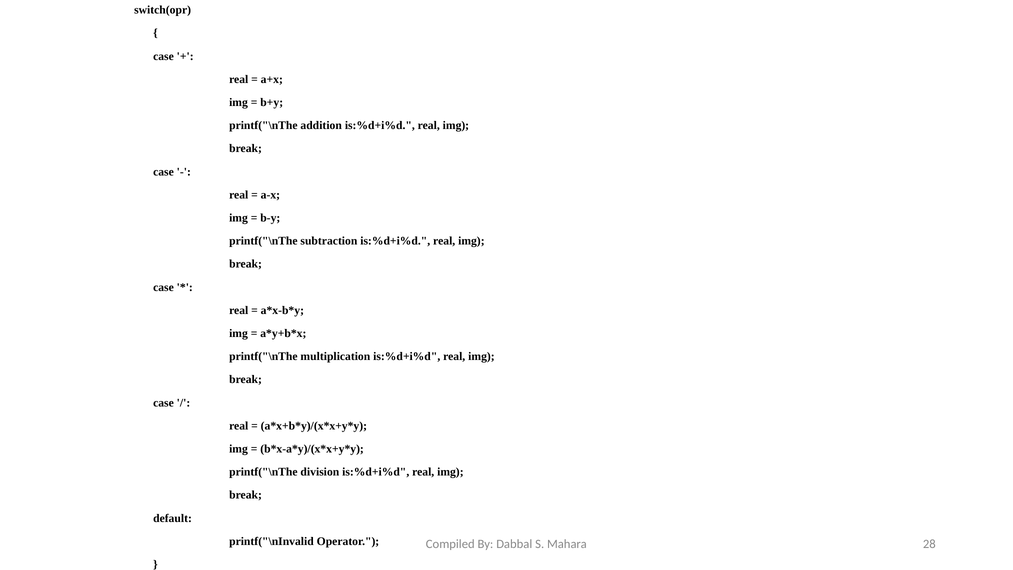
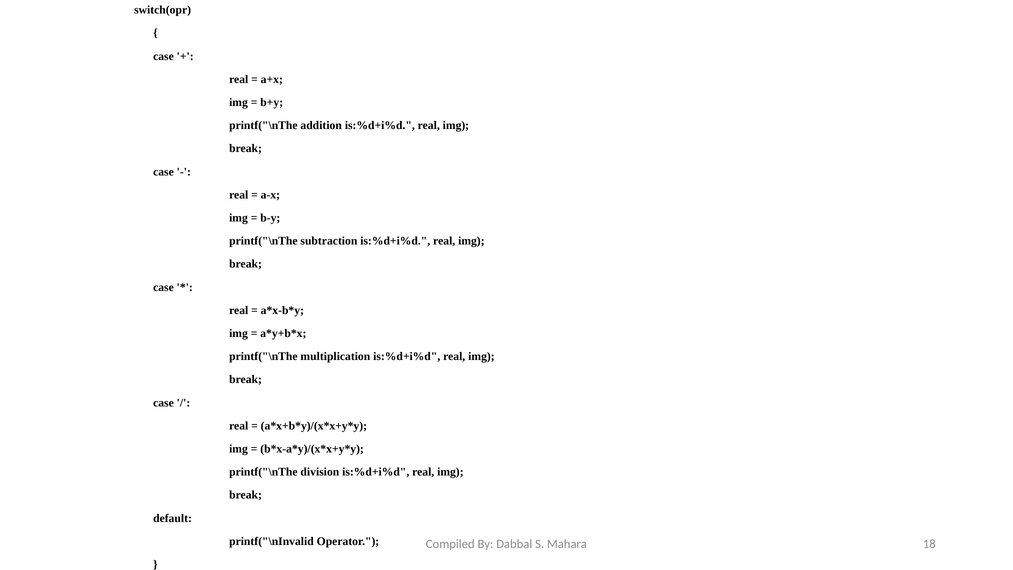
28: 28 -> 18
